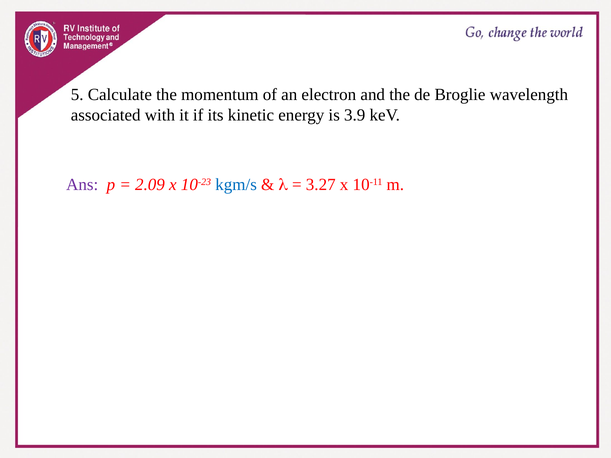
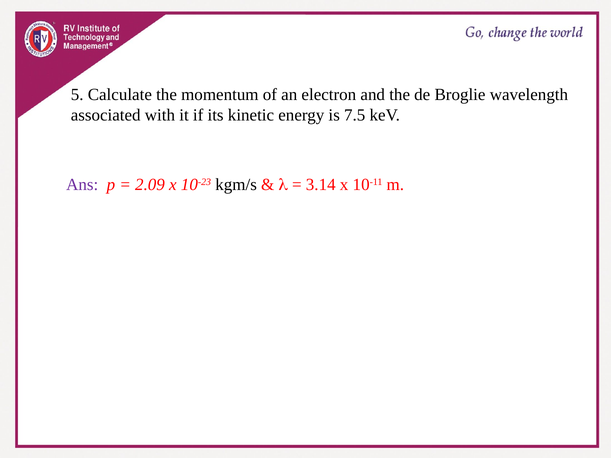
3.9: 3.9 -> 7.5
kgm/s colour: blue -> black
3.27: 3.27 -> 3.14
